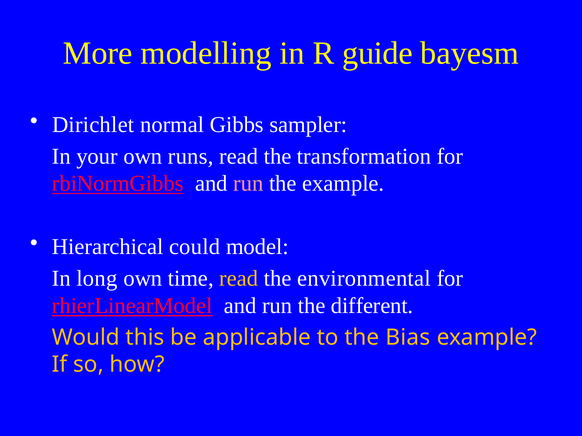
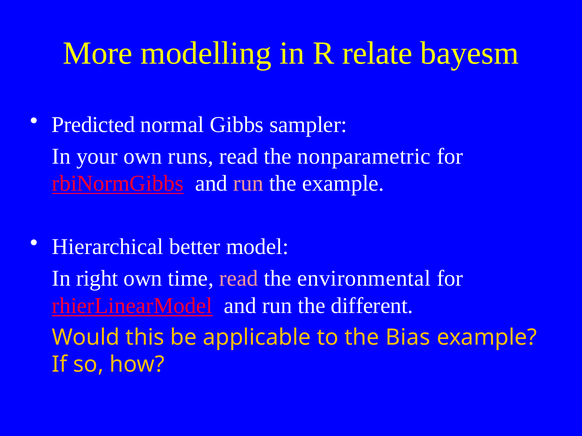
guide: guide -> relate
Dirichlet: Dirichlet -> Predicted
transformation: transformation -> nonparametric
could: could -> better
long: long -> right
read at (239, 279) colour: yellow -> pink
